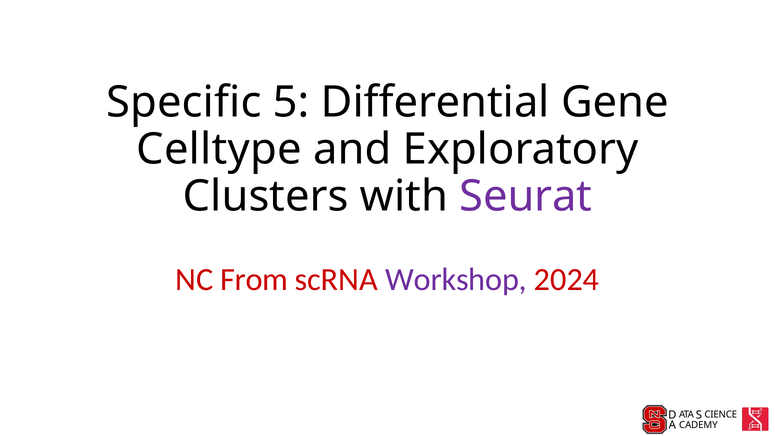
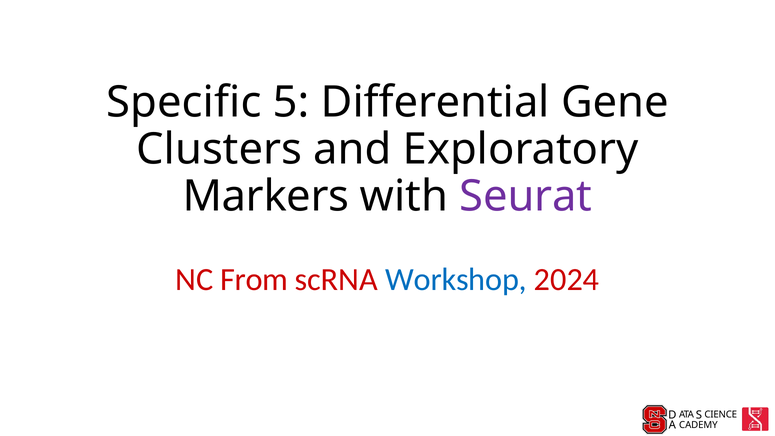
Celltype: Celltype -> Clusters
Clusters: Clusters -> Markers
Workshop colour: purple -> blue
